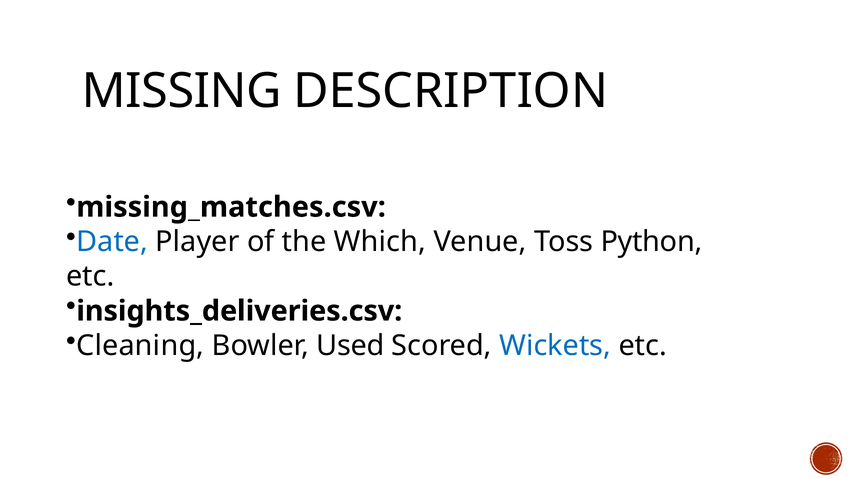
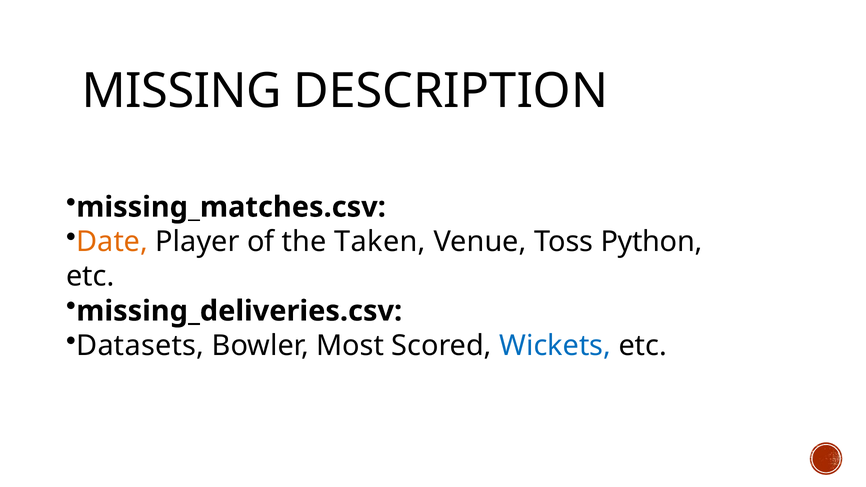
Date colour: blue -> orange
Which: Which -> Taken
insights_deliveries.csv: insights_deliveries.csv -> missing_deliveries.csv
Cleaning: Cleaning -> Datasets
Used: Used -> Most
